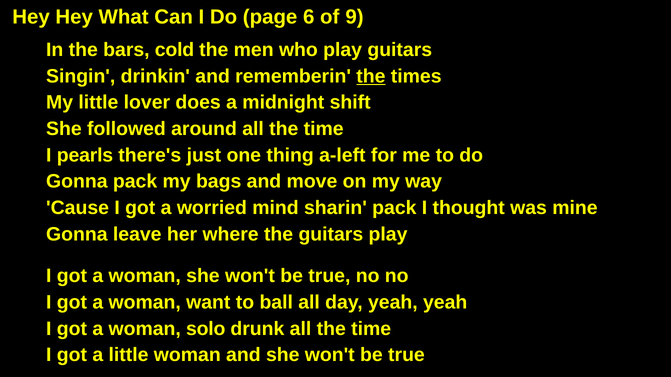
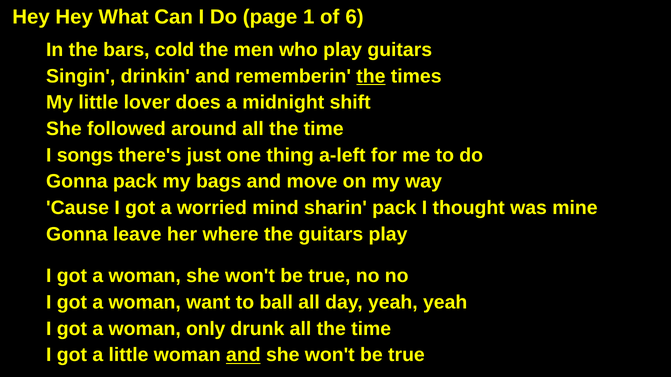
6: 6 -> 1
9: 9 -> 6
pearls: pearls -> songs
solo: solo -> only
and at (243, 355) underline: none -> present
